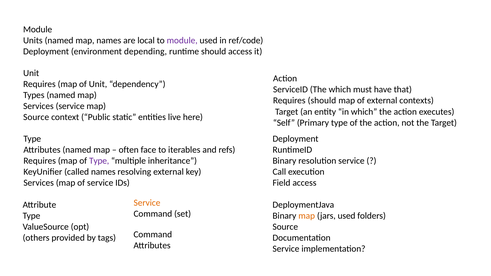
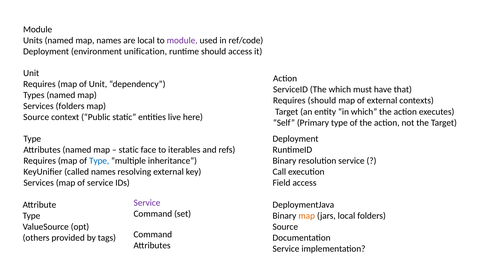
depending: depending -> unification
Services service: service -> folders
often at (129, 150): often -> static
Type at (99, 161) colour: purple -> blue
Service at (147, 203) colour: orange -> purple
jars used: used -> local
